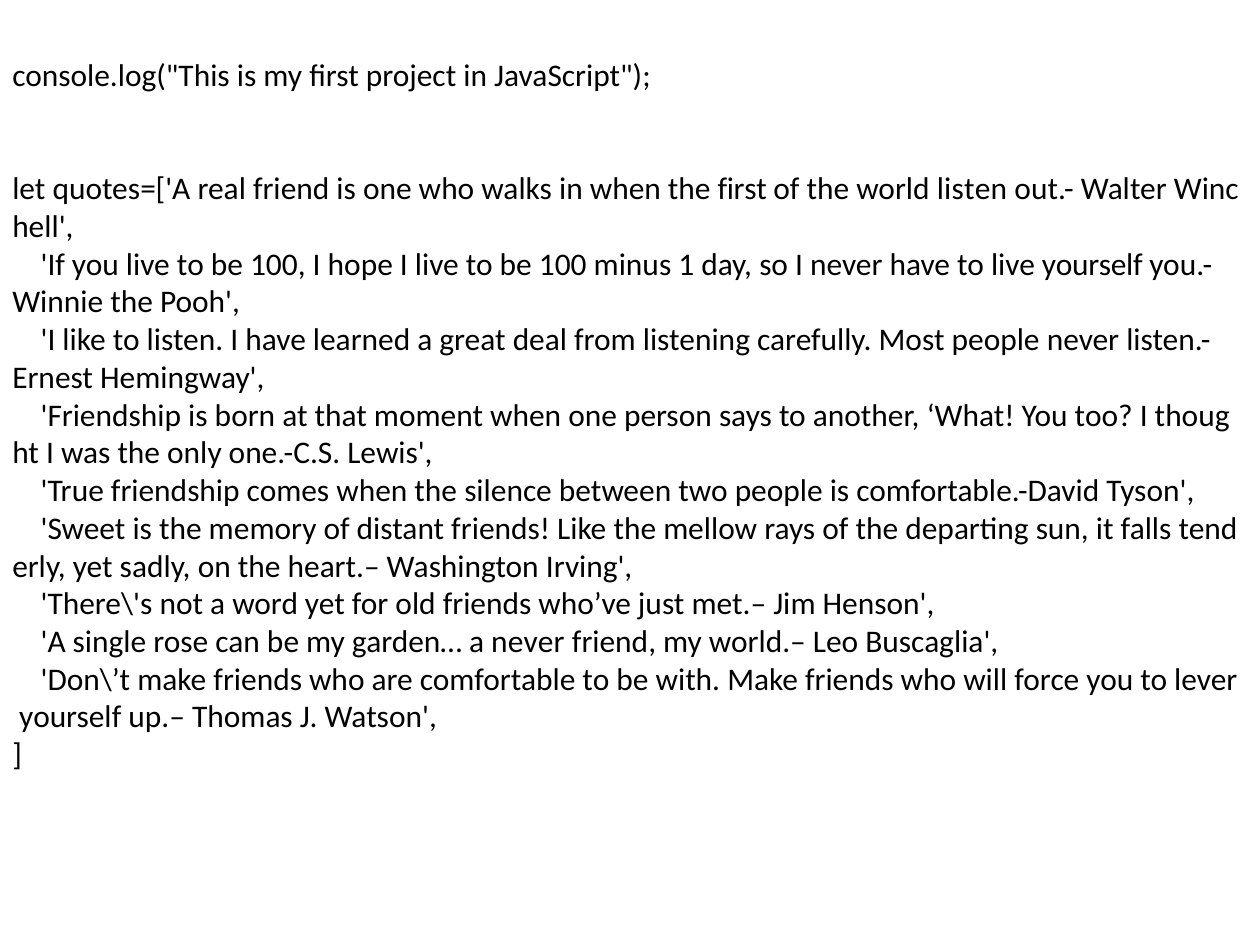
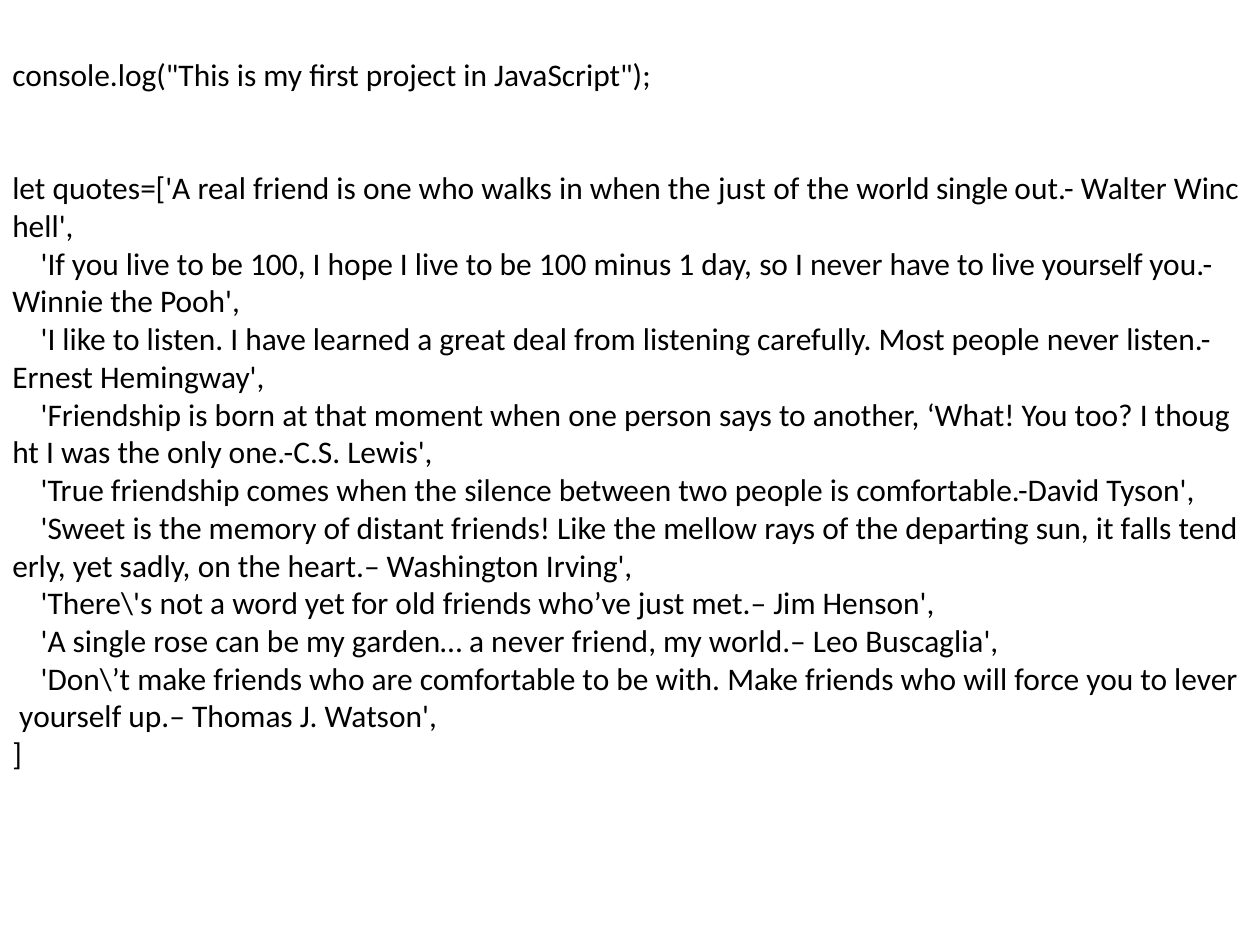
the first: first -> just
world listen: listen -> single
